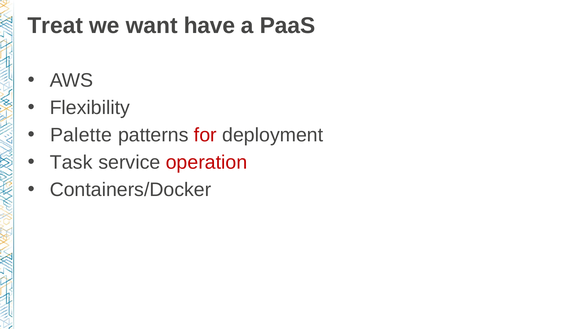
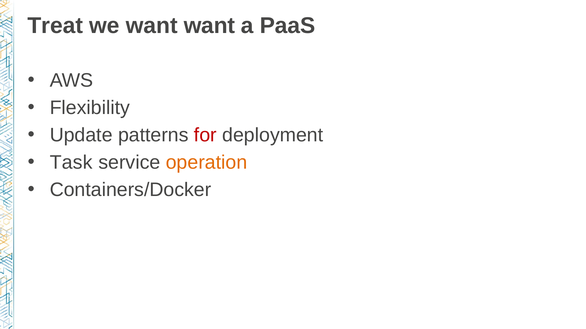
want have: have -> want
Palette: Palette -> Update
operation colour: red -> orange
